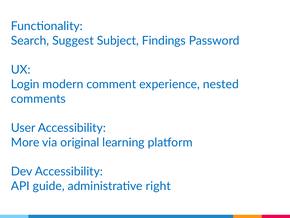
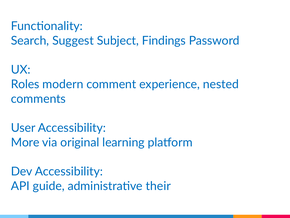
Login: Login -> Roles
right: right -> their
